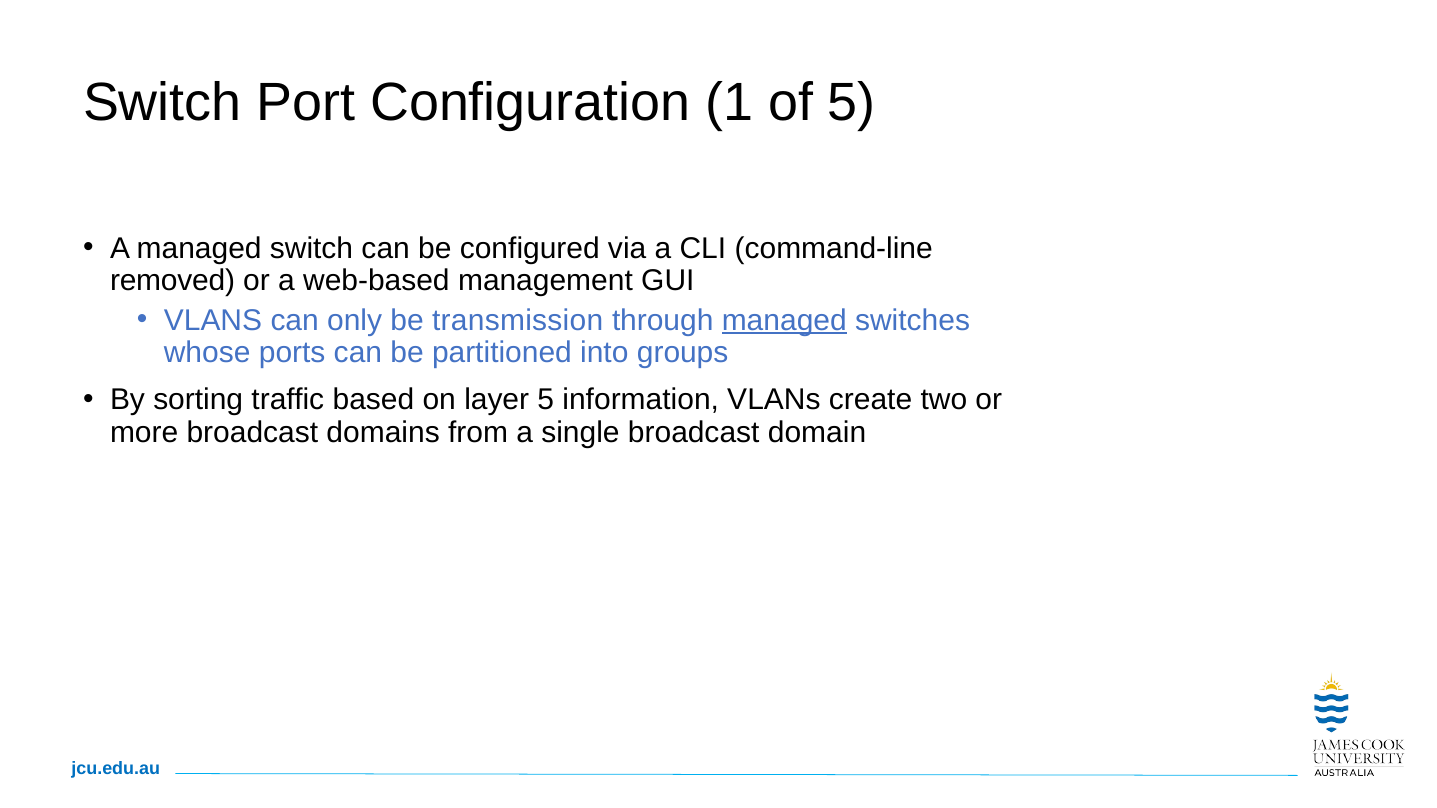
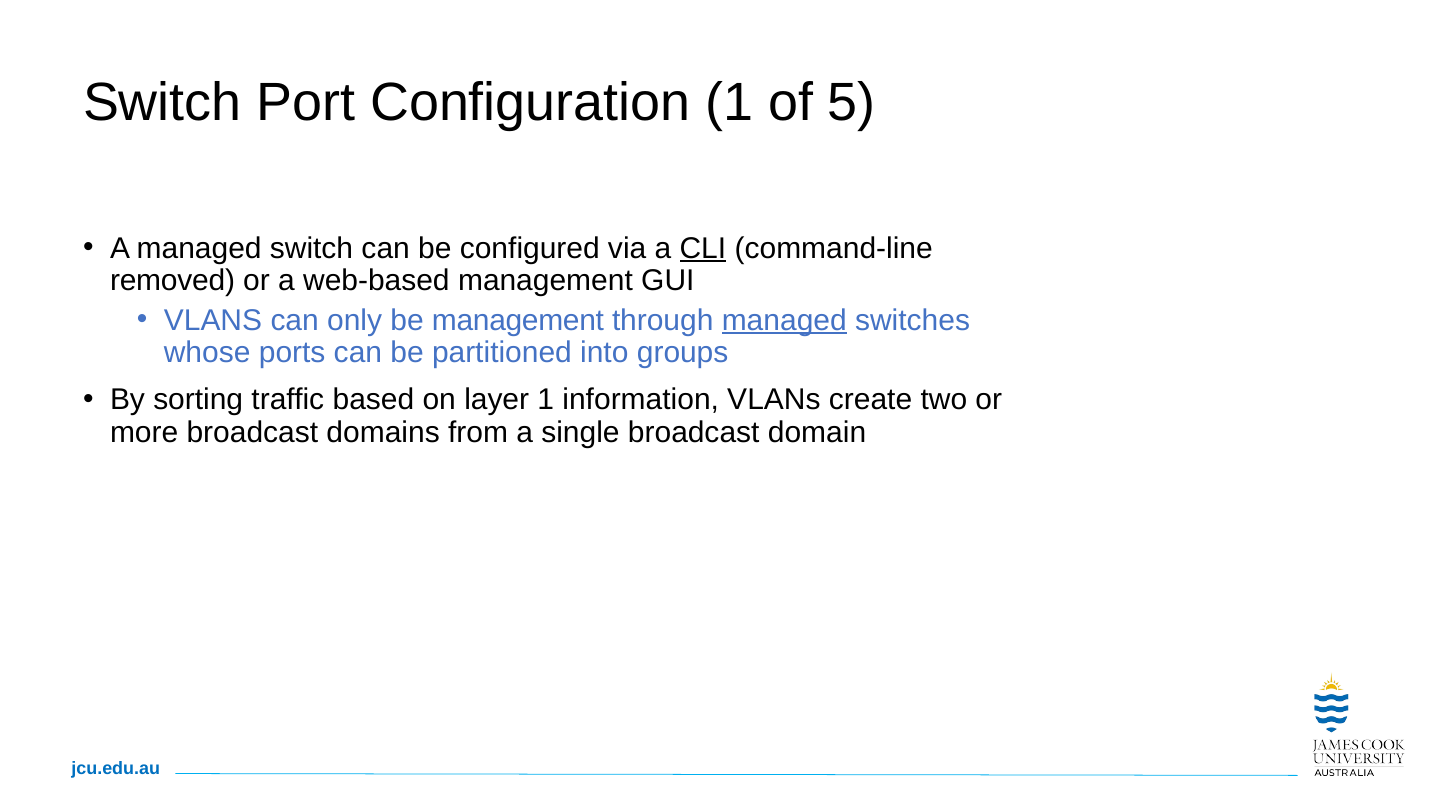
CLI underline: none -> present
be transmission: transmission -> management
layer 5: 5 -> 1
